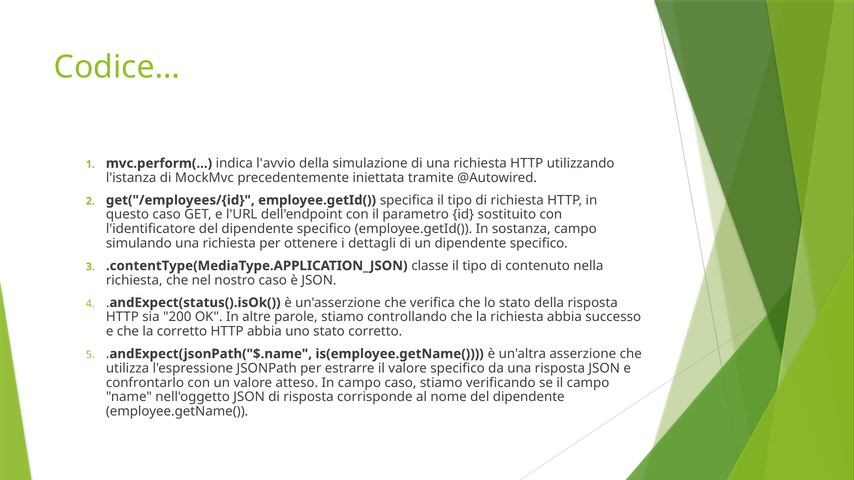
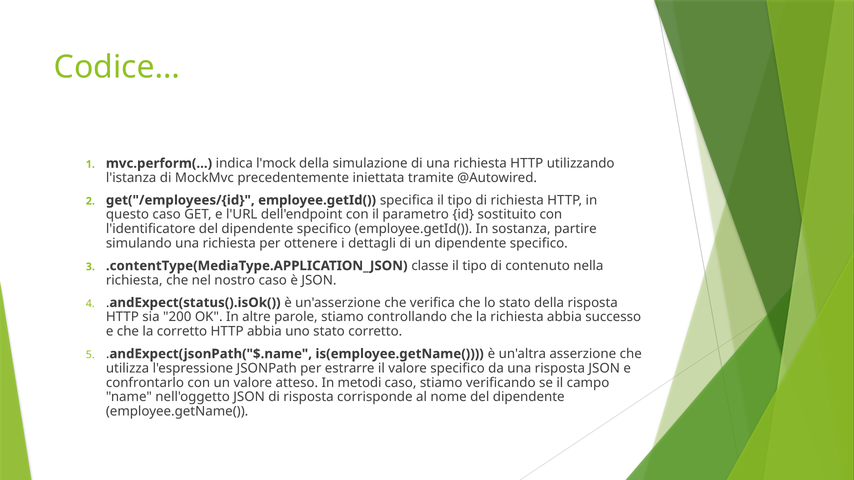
l'avvio: l'avvio -> l'mock
sostanza campo: campo -> partire
In campo: campo -> metodi
